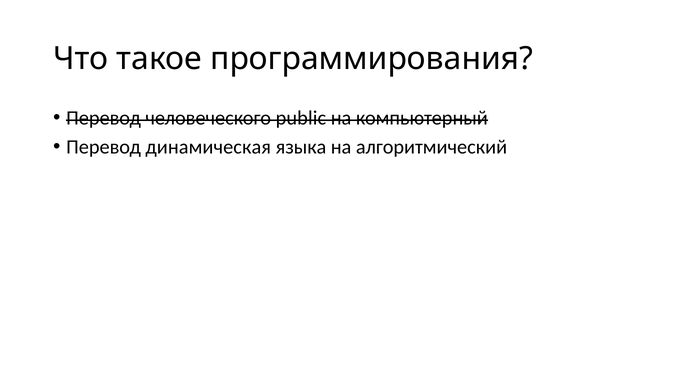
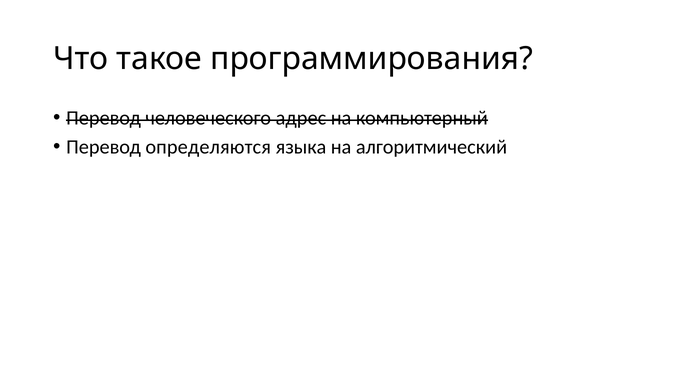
public: public -> адрес
динамическая: динамическая -> определяются
